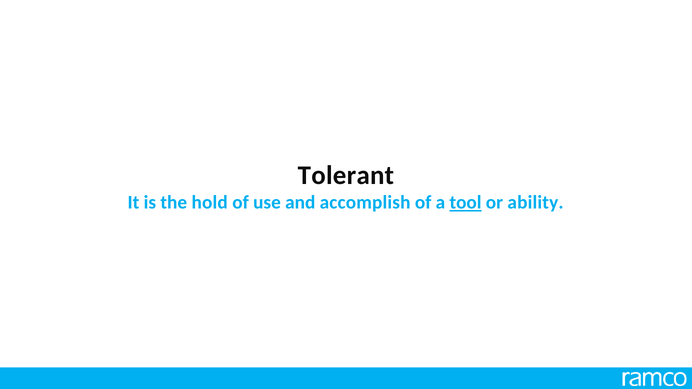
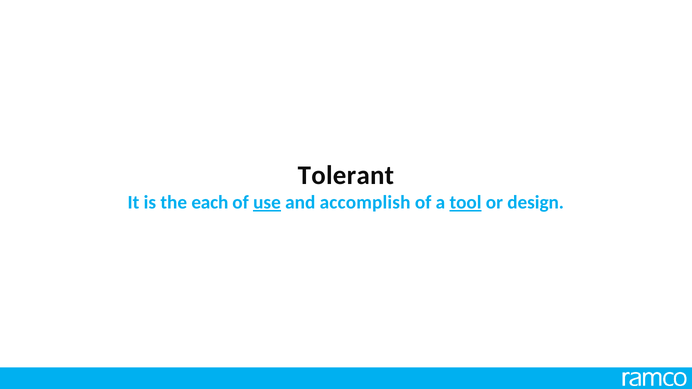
hold: hold -> each
use underline: none -> present
ability: ability -> design
